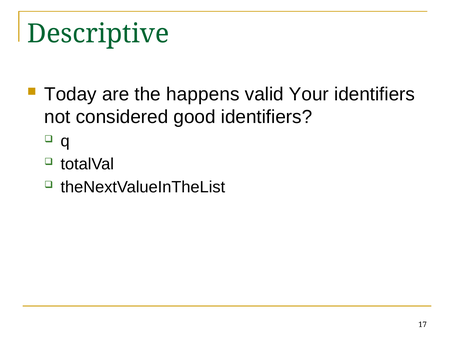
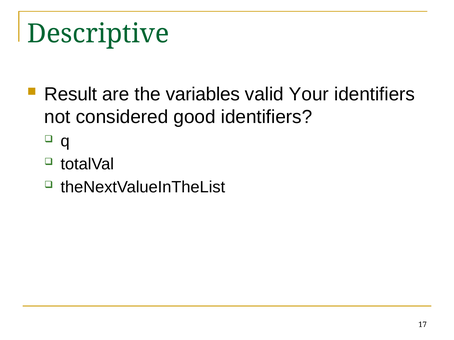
Today: Today -> Result
happens: happens -> variables
